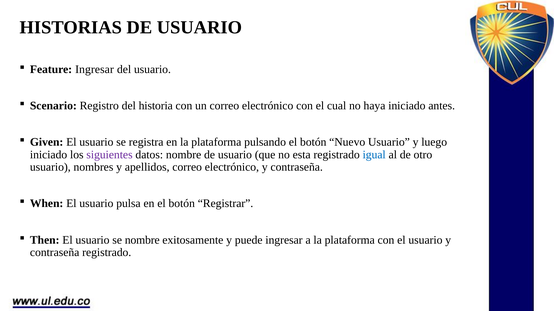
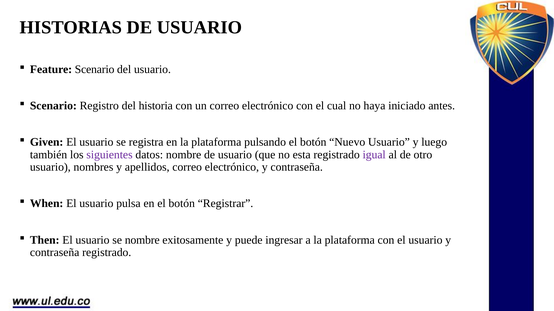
Feature Ingresar: Ingresar -> Scenario
iniciado at (49, 155): iniciado -> también
igual colour: blue -> purple
